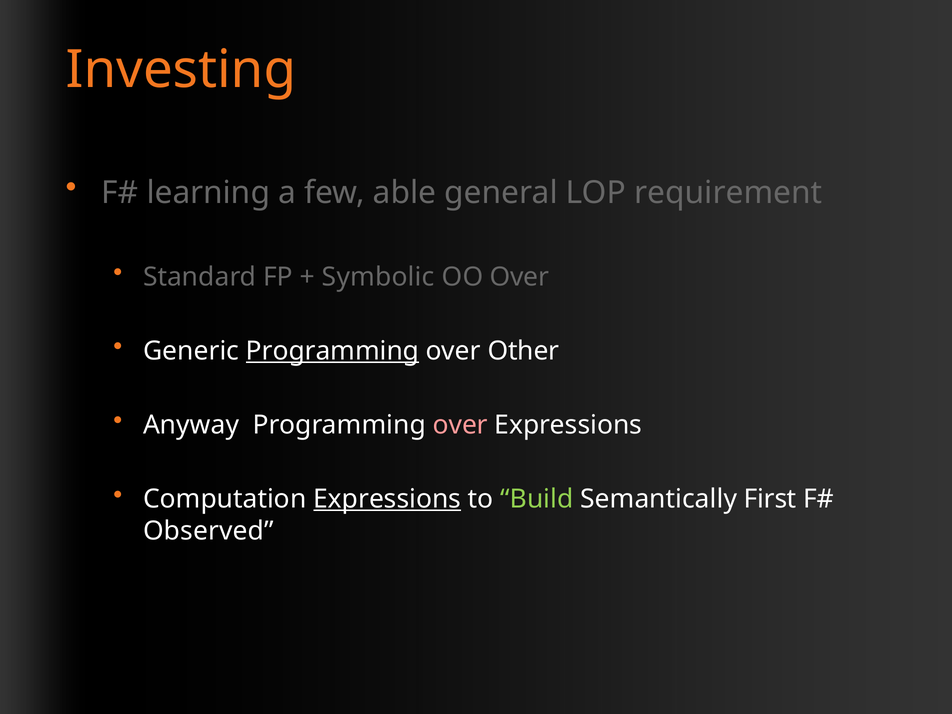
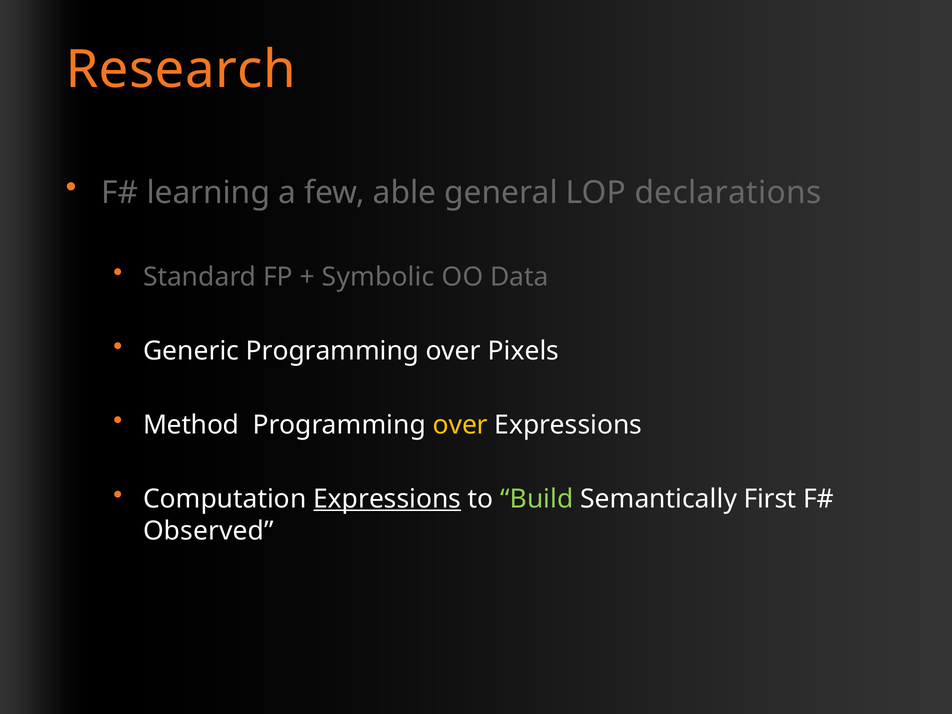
Investing: Investing -> Research
requirement: requirement -> declarations
OO Over: Over -> Data
Programming at (332, 351) underline: present -> none
Other: Other -> Pixels
Anyway: Anyway -> Method
over at (460, 425) colour: pink -> yellow
